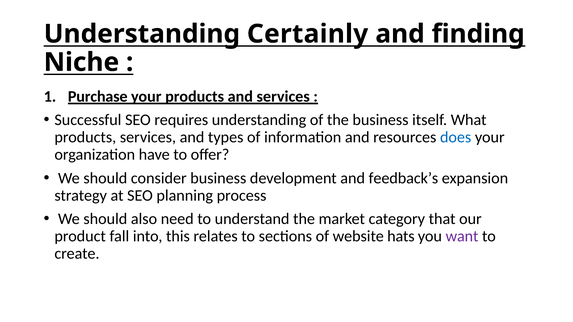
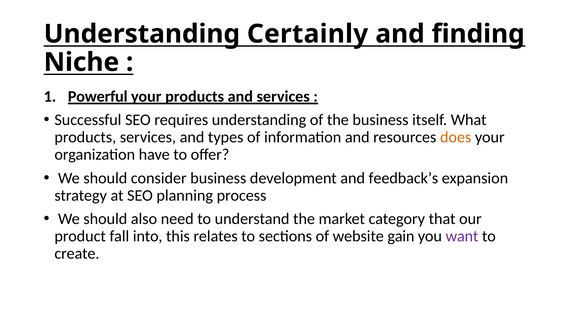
Purchase: Purchase -> Powerful
does colour: blue -> orange
hats: hats -> gain
